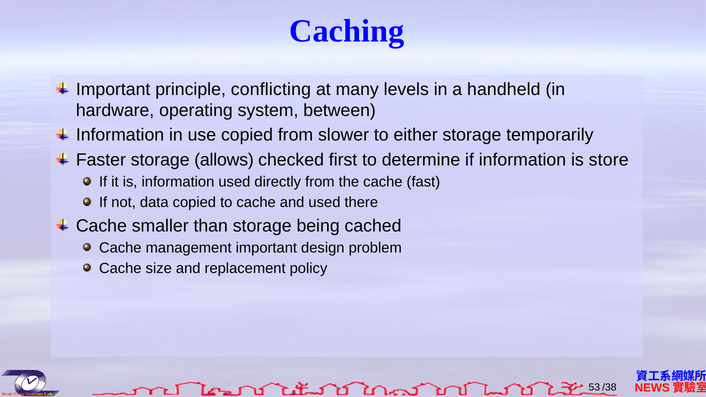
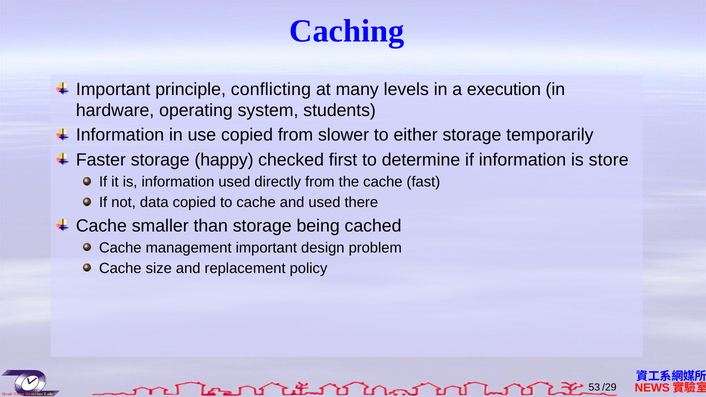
handheld: handheld -> execution
between: between -> students
allows: allows -> happy
/38: /38 -> /29
